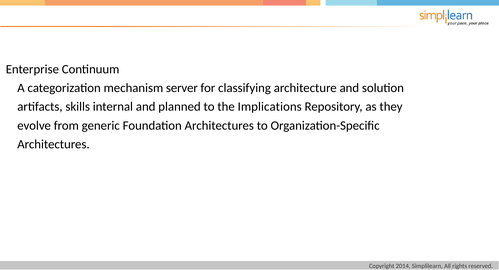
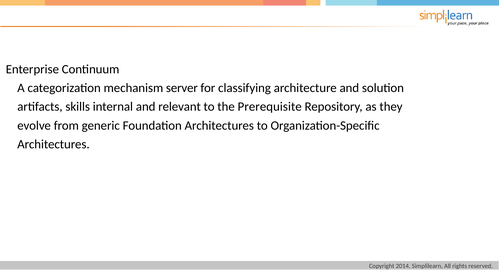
planned: planned -> relevant
Implications: Implications -> Prerequisite
